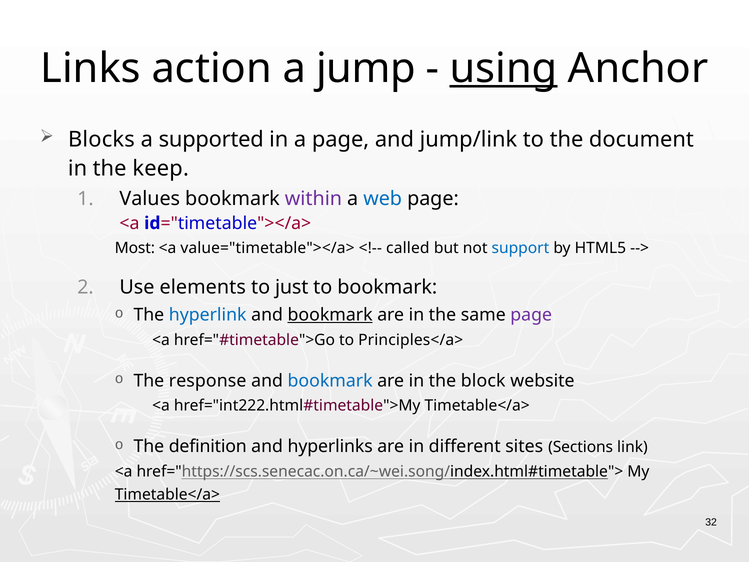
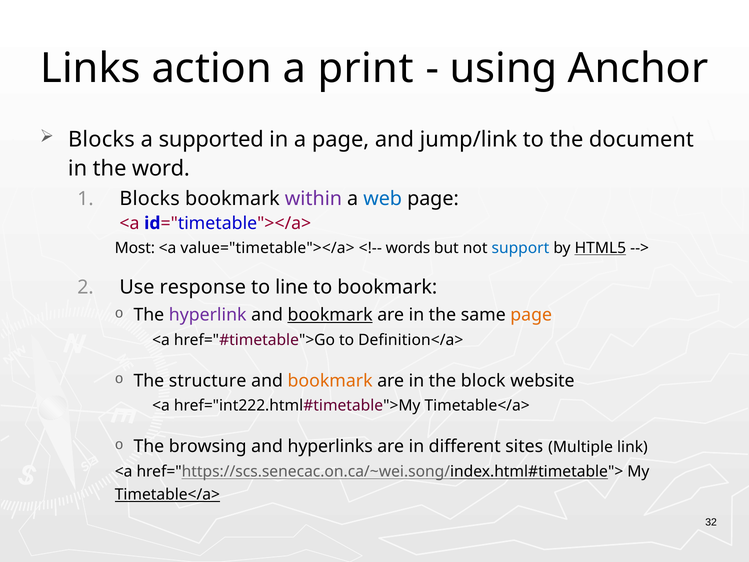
jump: jump -> print
using underline: present -> none
keep: keep -> word
Values at (150, 199): Values -> Blocks
called: called -> words
HTML5 underline: none -> present
elements: elements -> response
just: just -> line
hyperlink colour: blue -> purple
page at (531, 315) colour: purple -> orange
Principles</a>: Principles</a> -> Definition</a>
response: response -> structure
bookmark at (330, 381) colour: blue -> orange
definition: definition -> browsing
Sections: Sections -> Multiple
